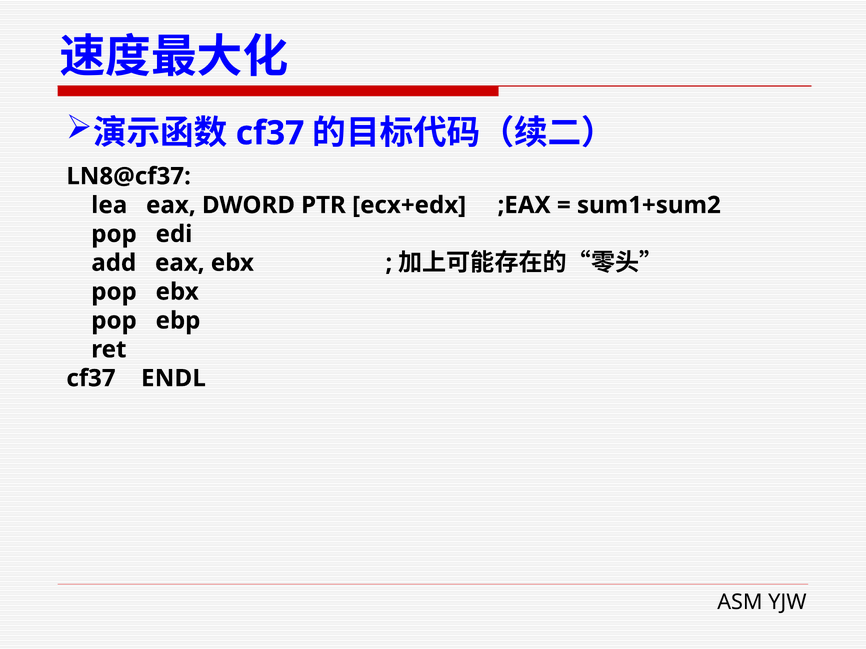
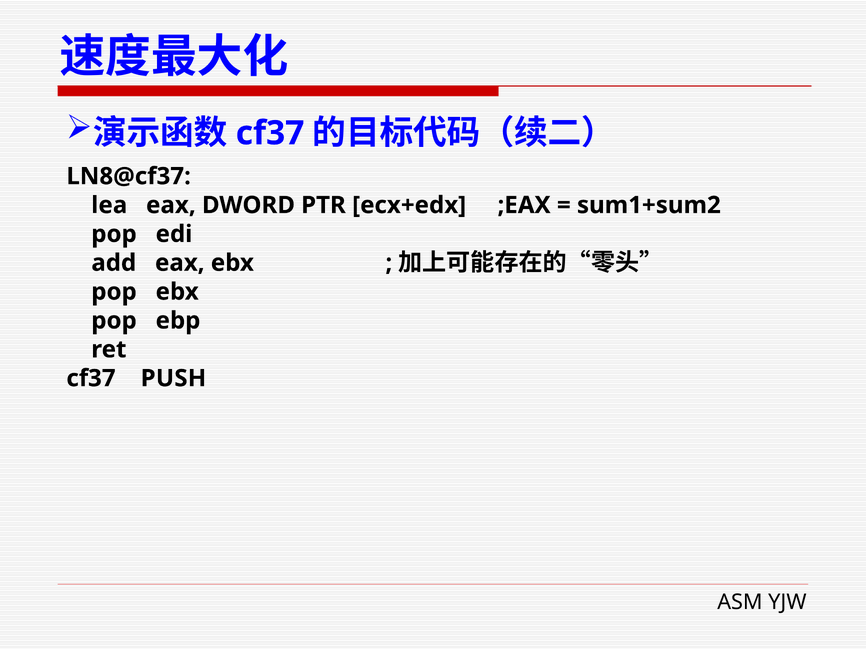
ENDL: ENDL -> PUSH
